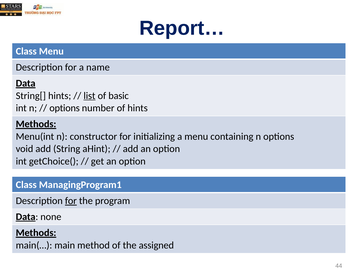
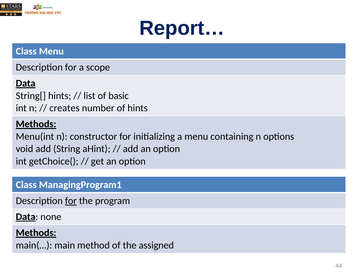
name: name -> scope
list underline: present -> none
options at (65, 108): options -> creates
